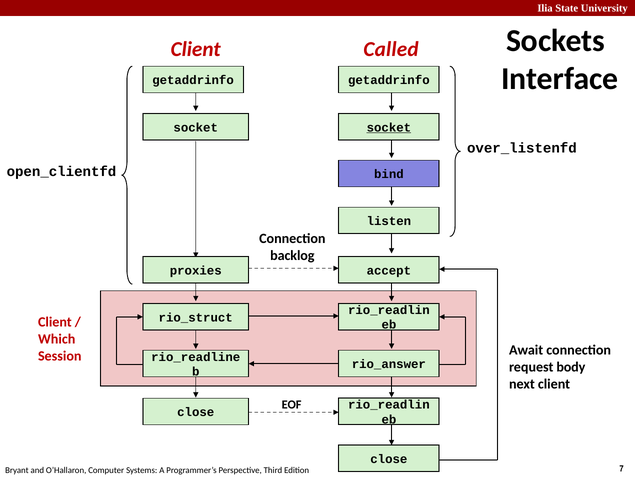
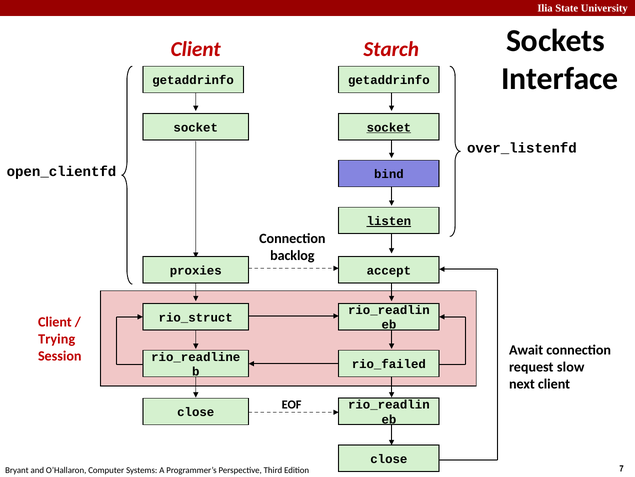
Called: Called -> Starch
listen underline: none -> present
Which: Which -> Trying
rio_answer: rio_answer -> rio_failed
body: body -> slow
